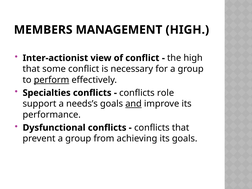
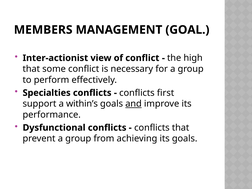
MANAGEMENT HIGH: HIGH -> GOAL
perform underline: present -> none
role: role -> first
needs’s: needs’s -> within’s
